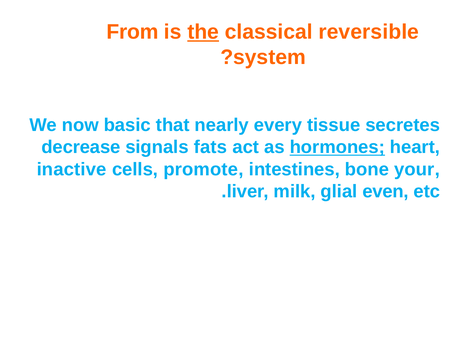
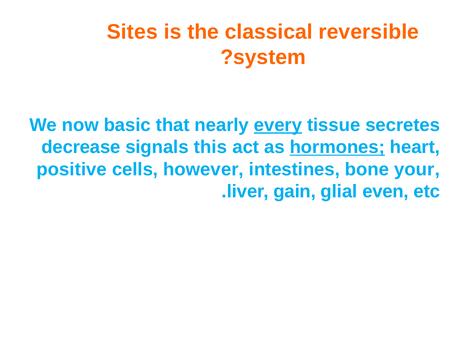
From: From -> Sites
the underline: present -> none
every underline: none -> present
fats: fats -> this
inactive: inactive -> positive
promote: promote -> however
milk: milk -> gain
